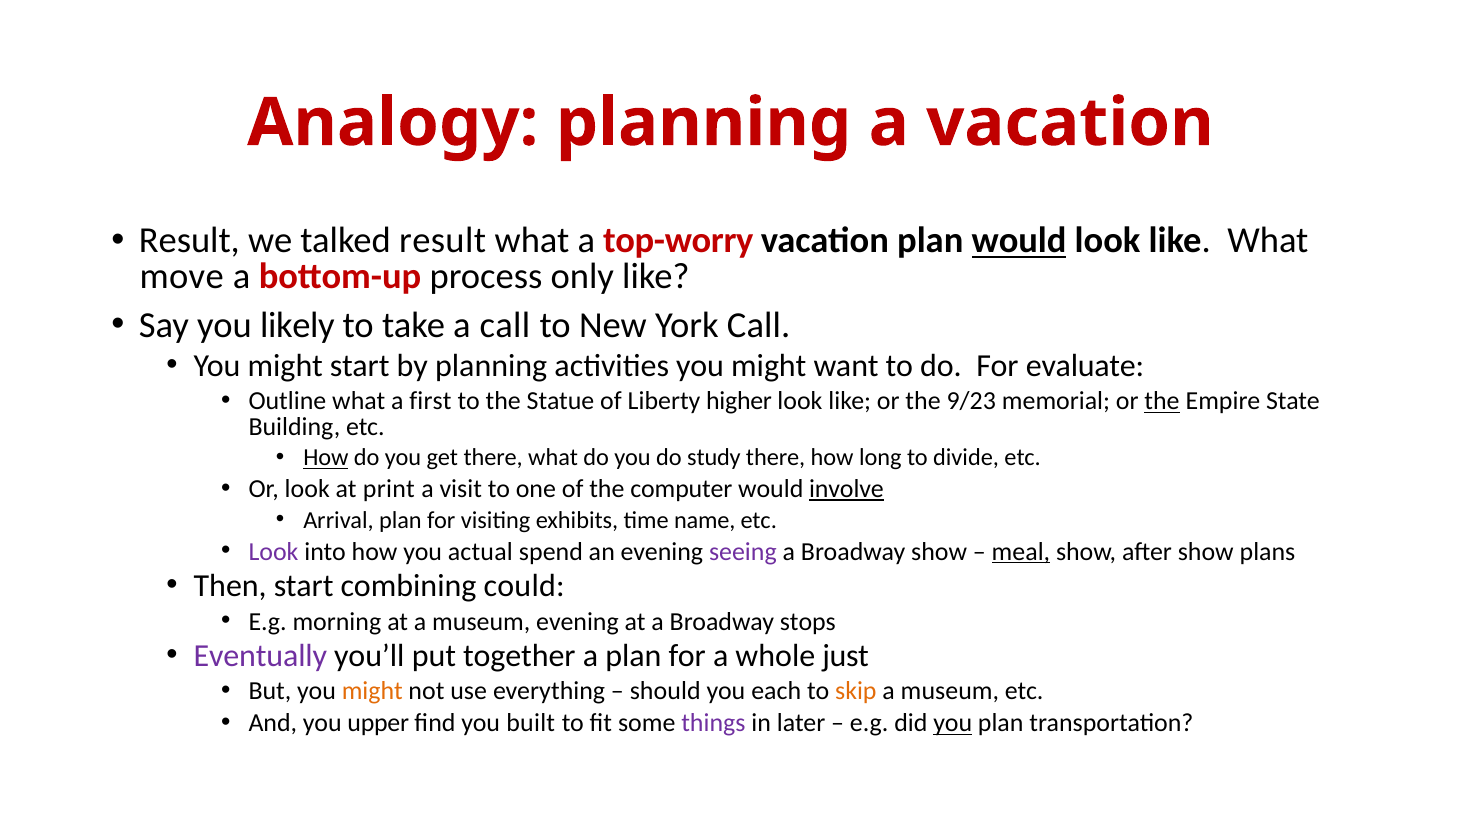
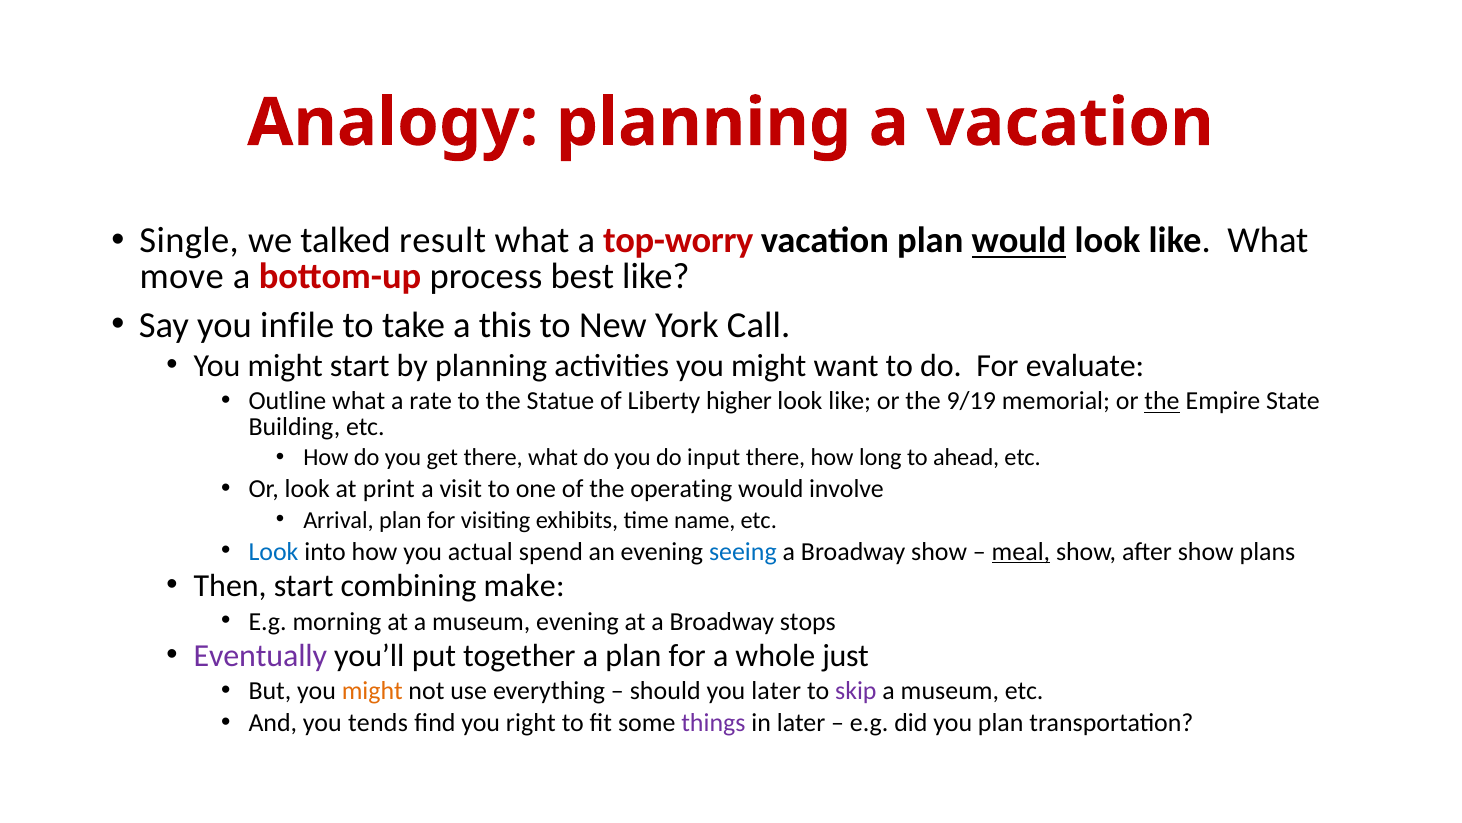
Result at (189, 241): Result -> Single
only: only -> best
likely: likely -> infile
a call: call -> this
first: first -> rate
9/23: 9/23 -> 9/19
How at (326, 457) underline: present -> none
study: study -> input
divide: divide -> ahead
computer: computer -> operating
involve underline: present -> none
Look at (273, 551) colour: purple -> blue
seeing colour: purple -> blue
could: could -> make
you each: each -> later
skip colour: orange -> purple
upper: upper -> tends
built: built -> right
you at (953, 723) underline: present -> none
